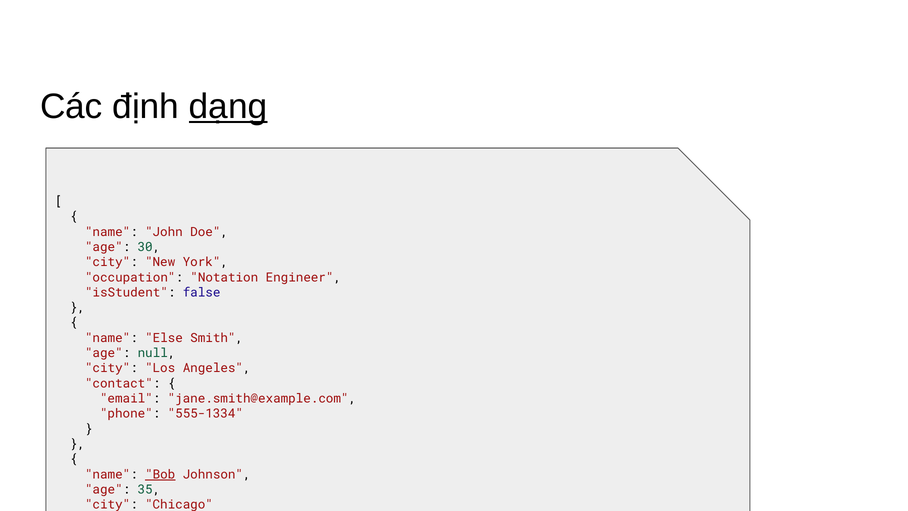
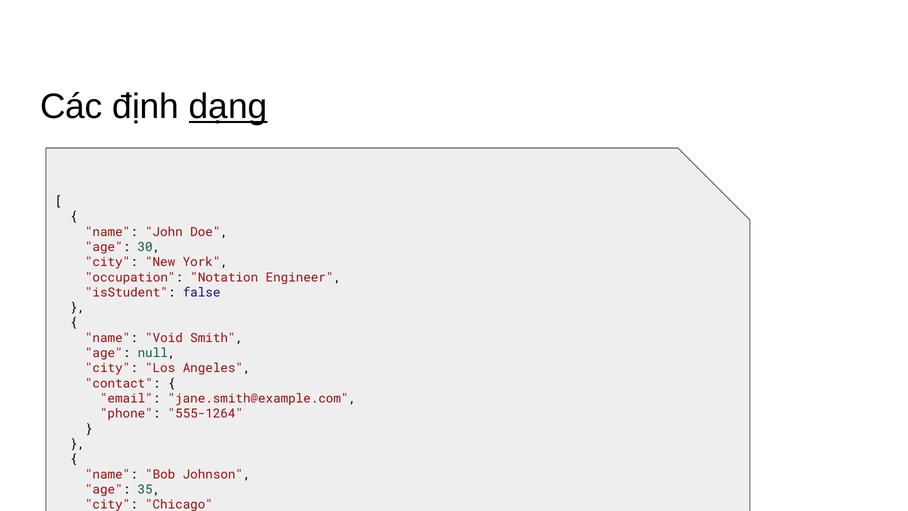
Else: Else -> Void
555-1334: 555-1334 -> 555-1264
Bob underline: present -> none
